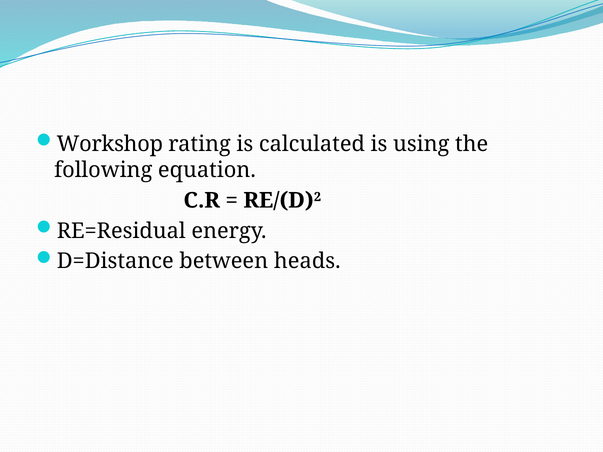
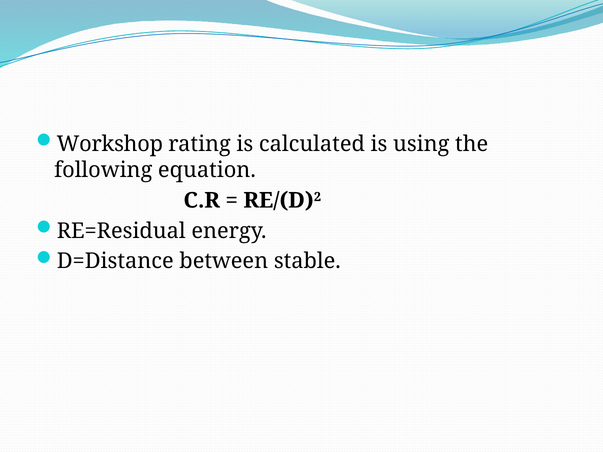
heads: heads -> stable
